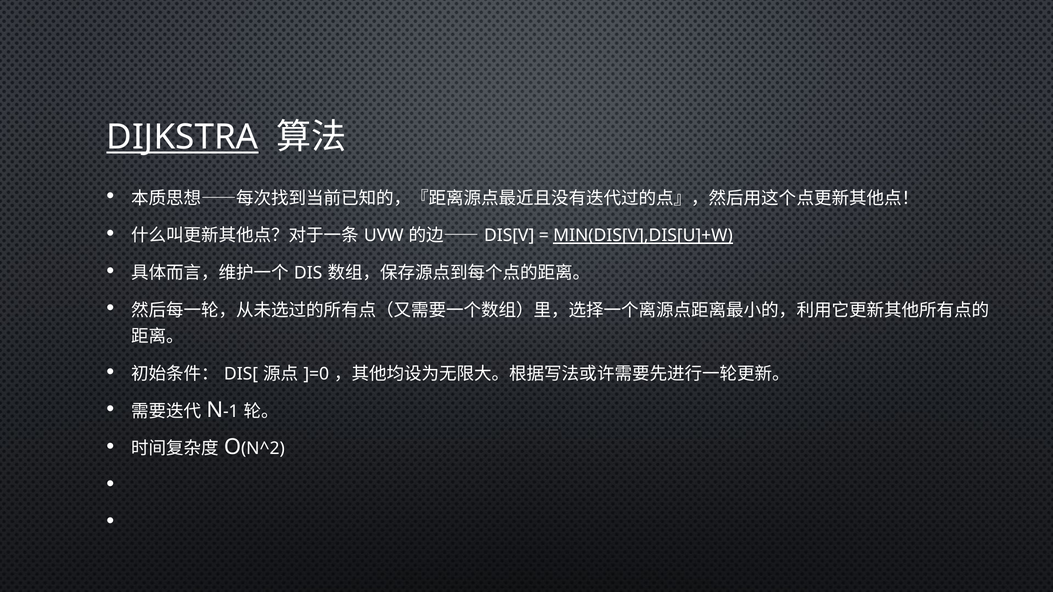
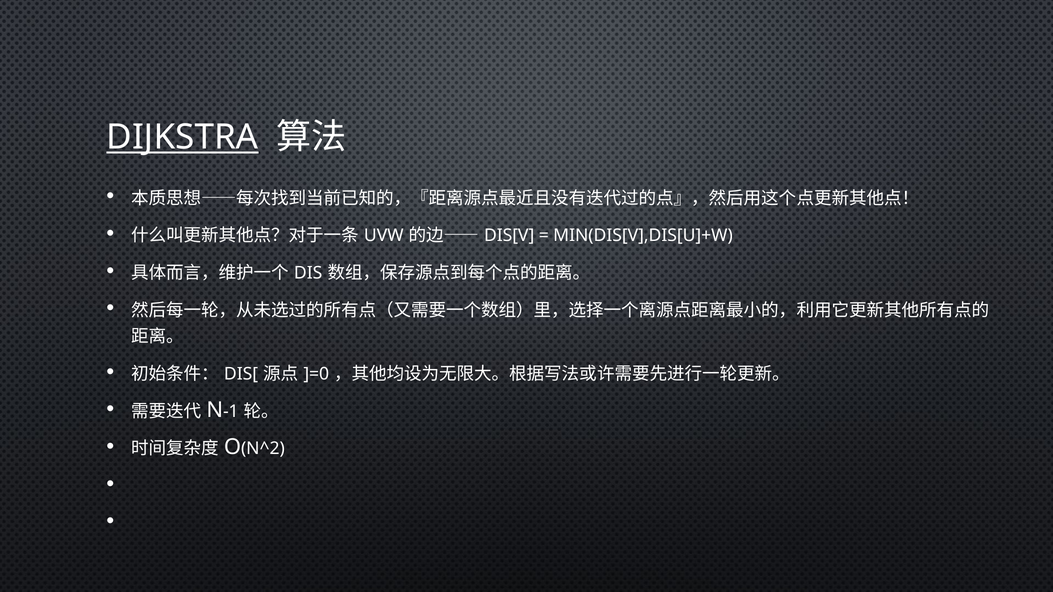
MIN(DIS[V],DIS[U]+W underline: present -> none
